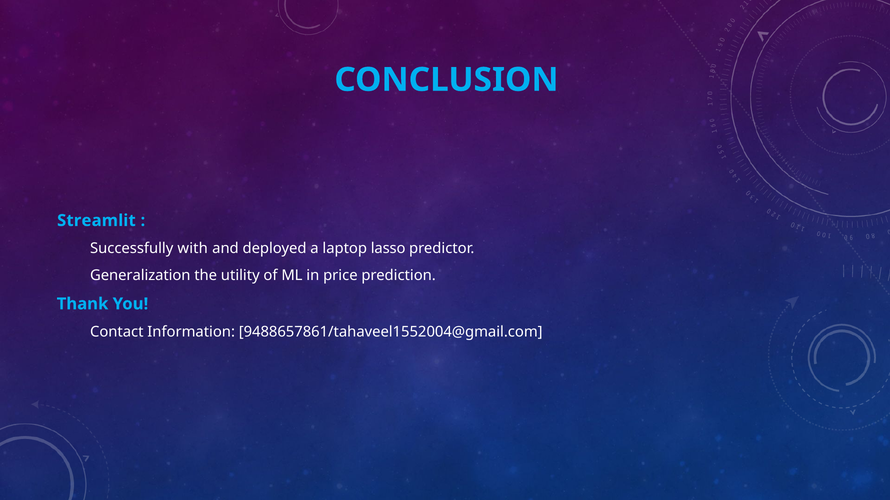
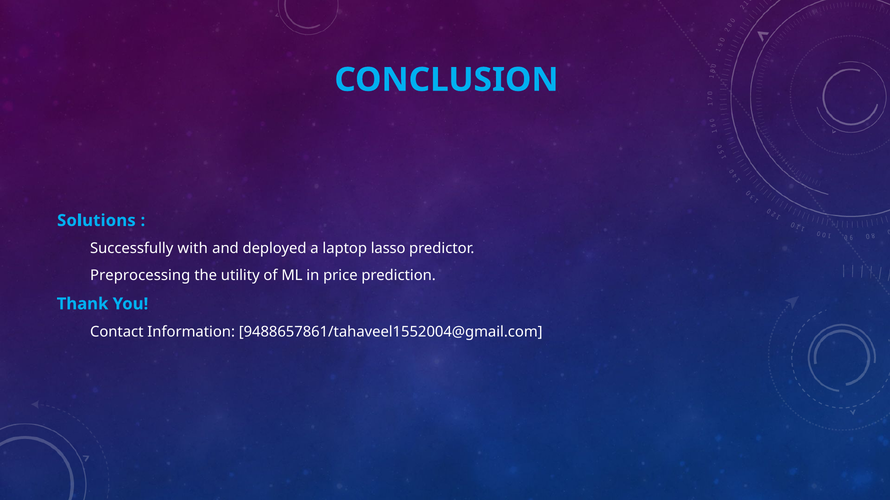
Streamlit: Streamlit -> Solutions
Generalization: Generalization -> Preprocessing
